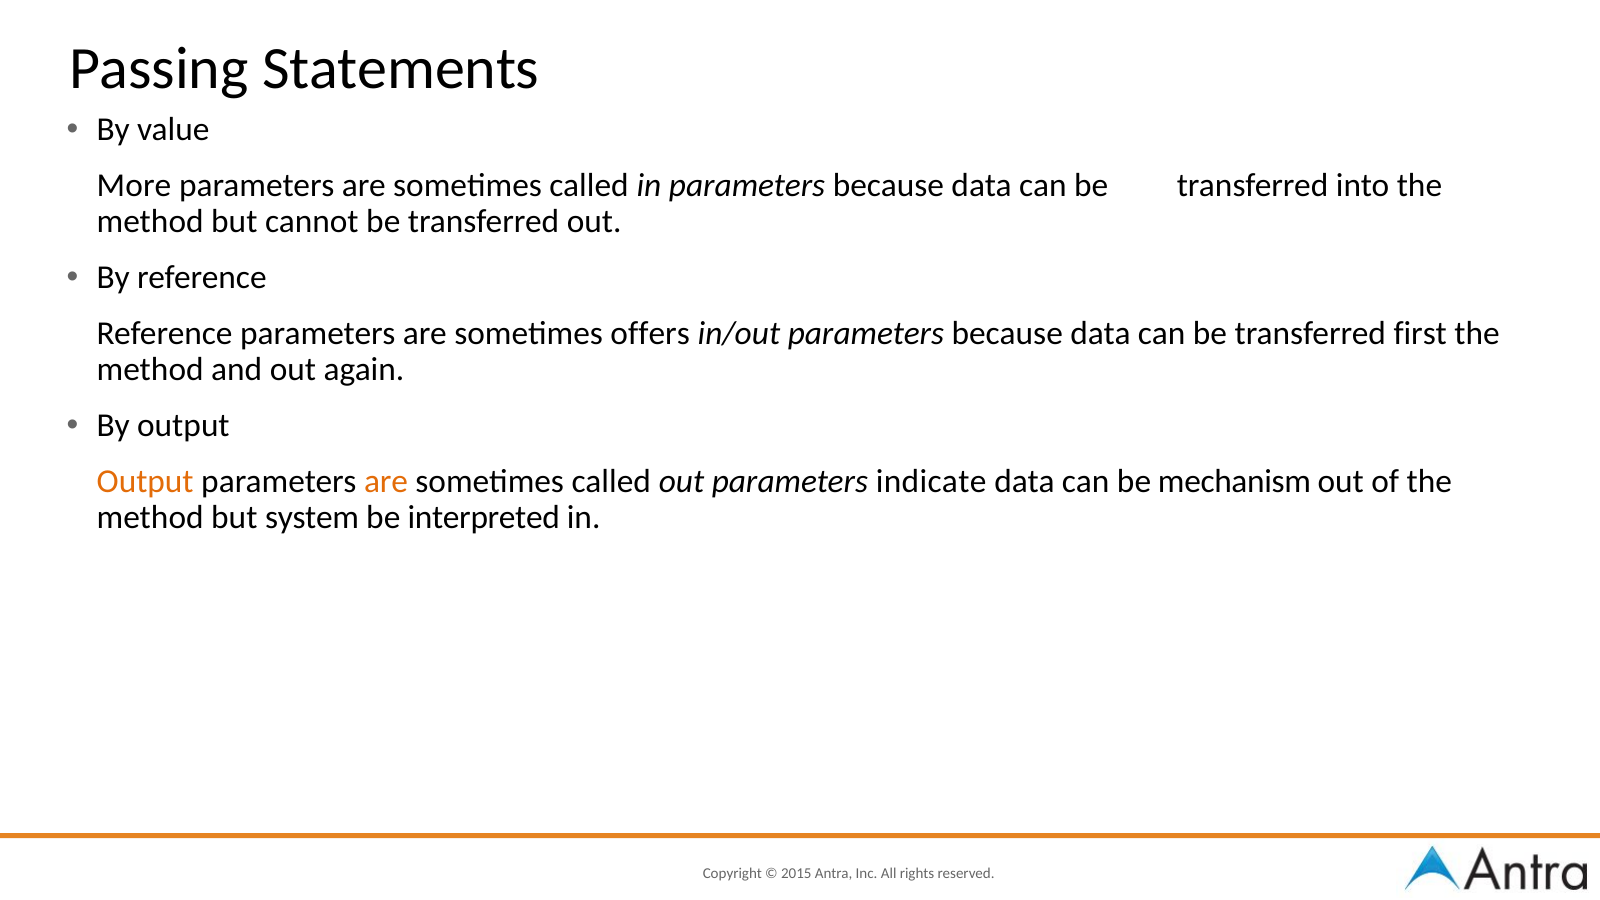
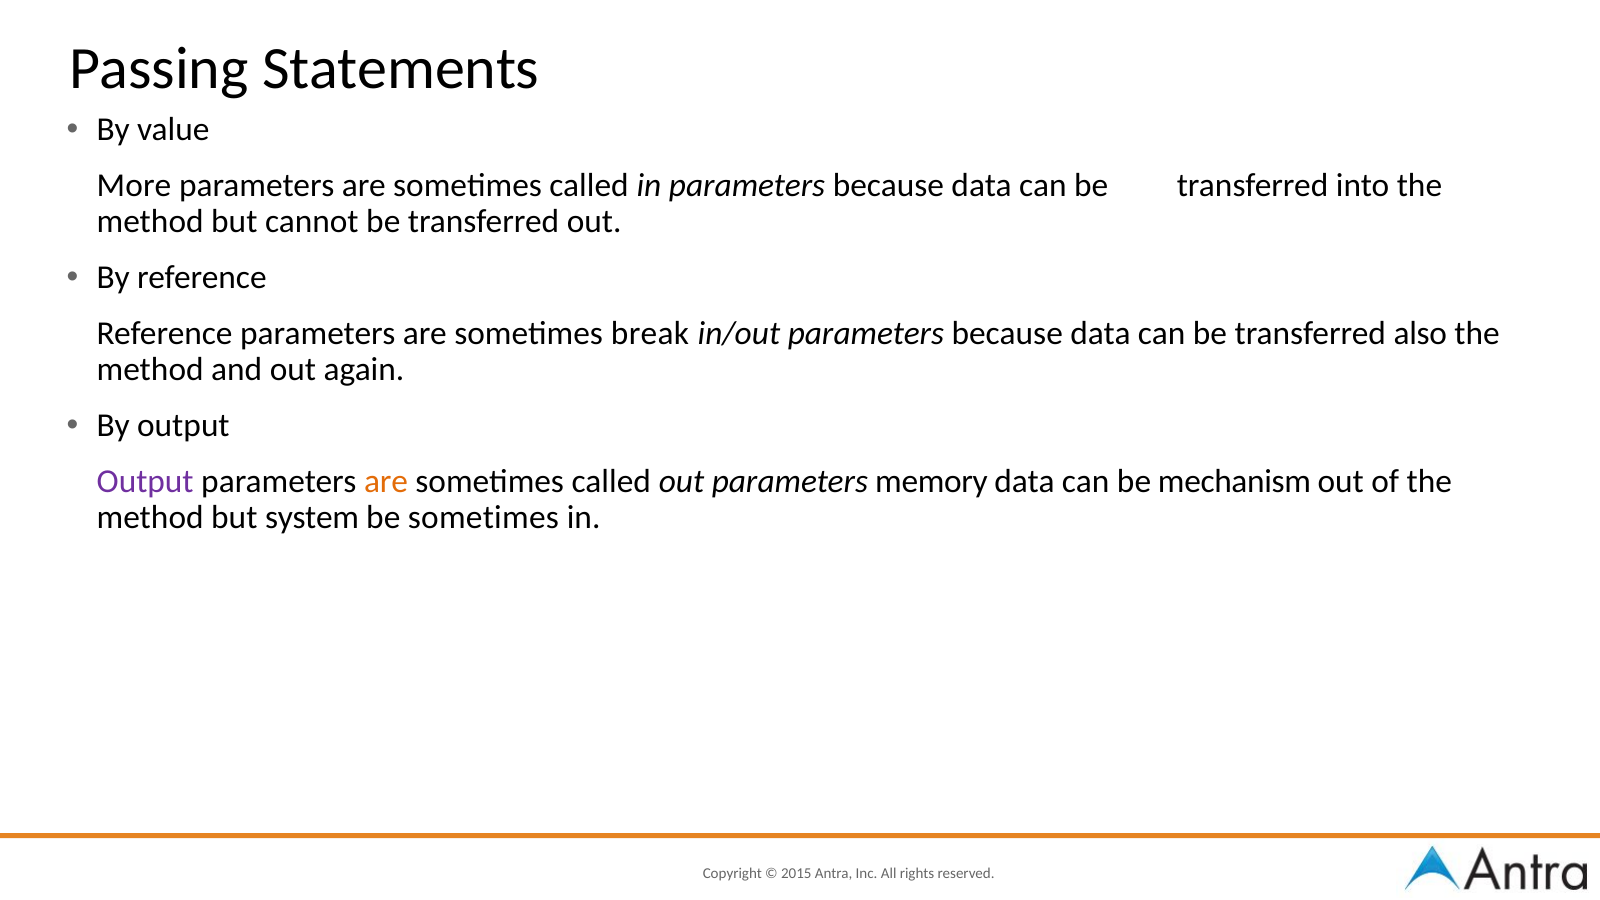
offers: offers -> break
first: first -> also
Output at (145, 482) colour: orange -> purple
indicate: indicate -> memory
be interpreted: interpreted -> sometimes
